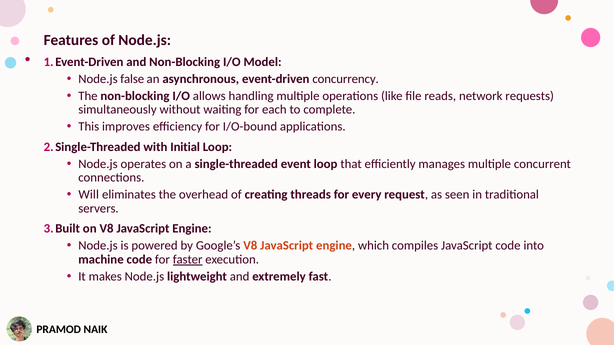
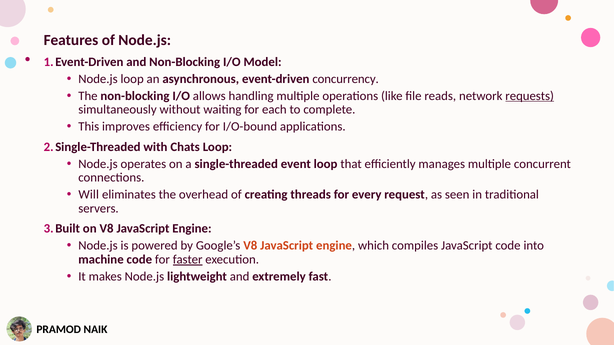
Node.js false: false -> loop
requests underline: none -> present
Initial: Initial -> Chats
